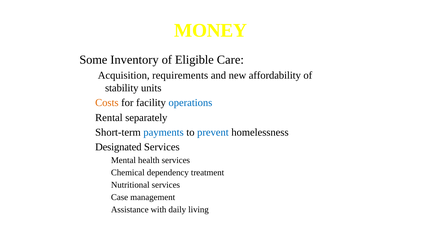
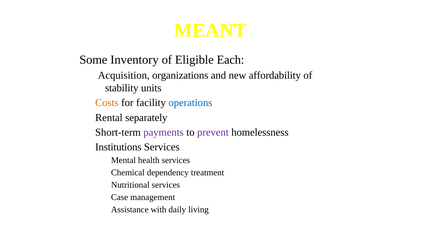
MONEY: MONEY -> MEANT
Care: Care -> Each
requirements: requirements -> organizations
payments colour: blue -> purple
prevent colour: blue -> purple
Designated: Designated -> Institutions
